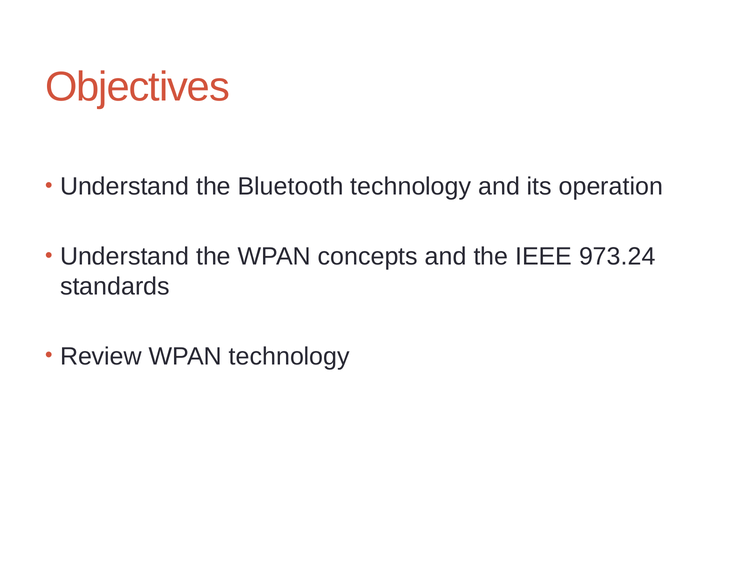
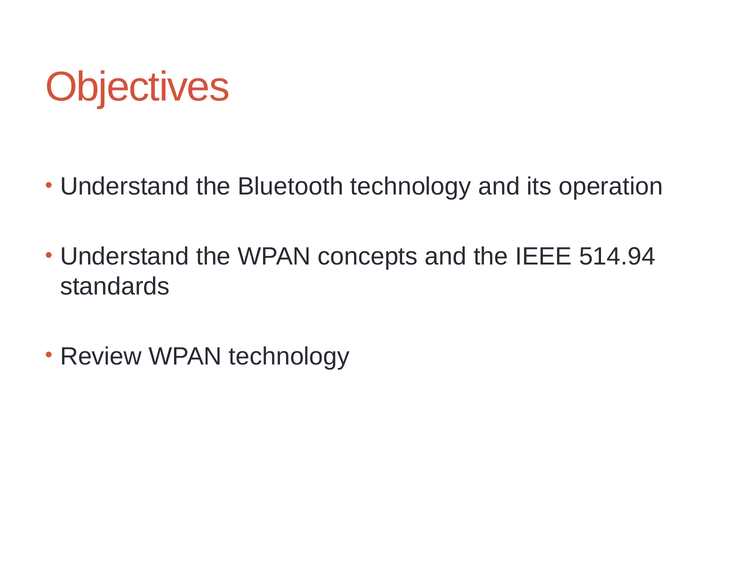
973.24: 973.24 -> 514.94
